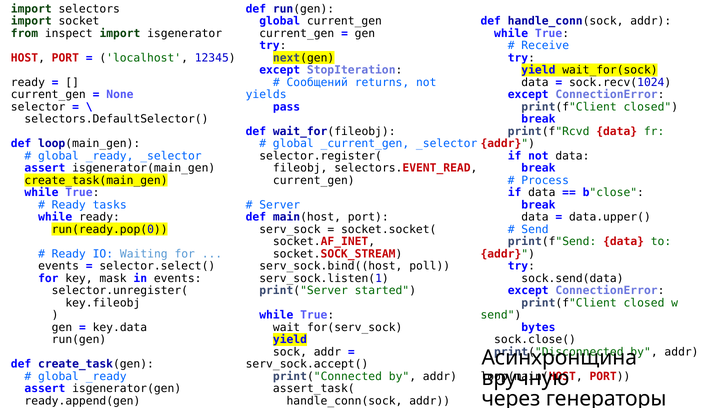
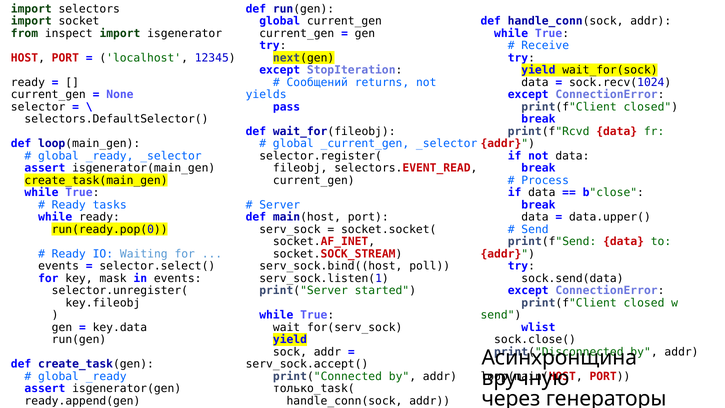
bytes: bytes -> wlist
assert_task(: assert_task( -> только_task(
